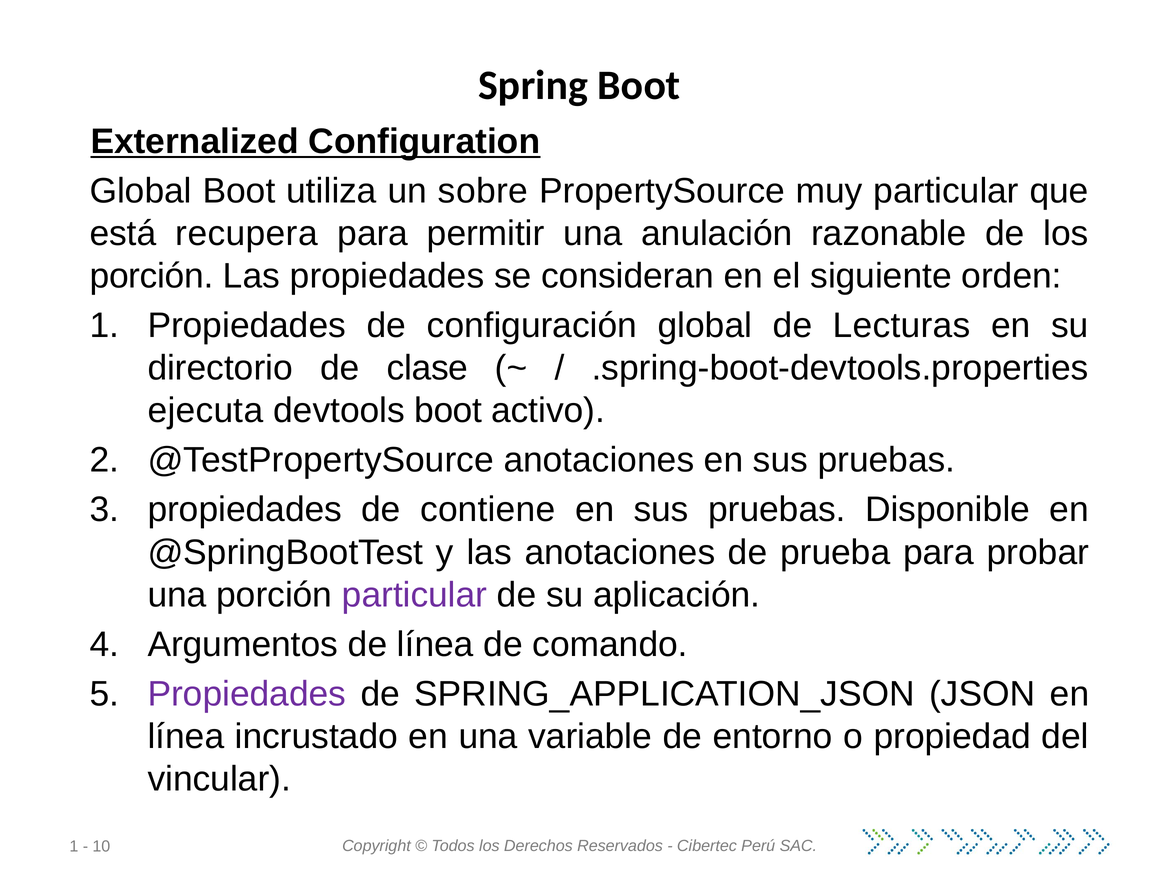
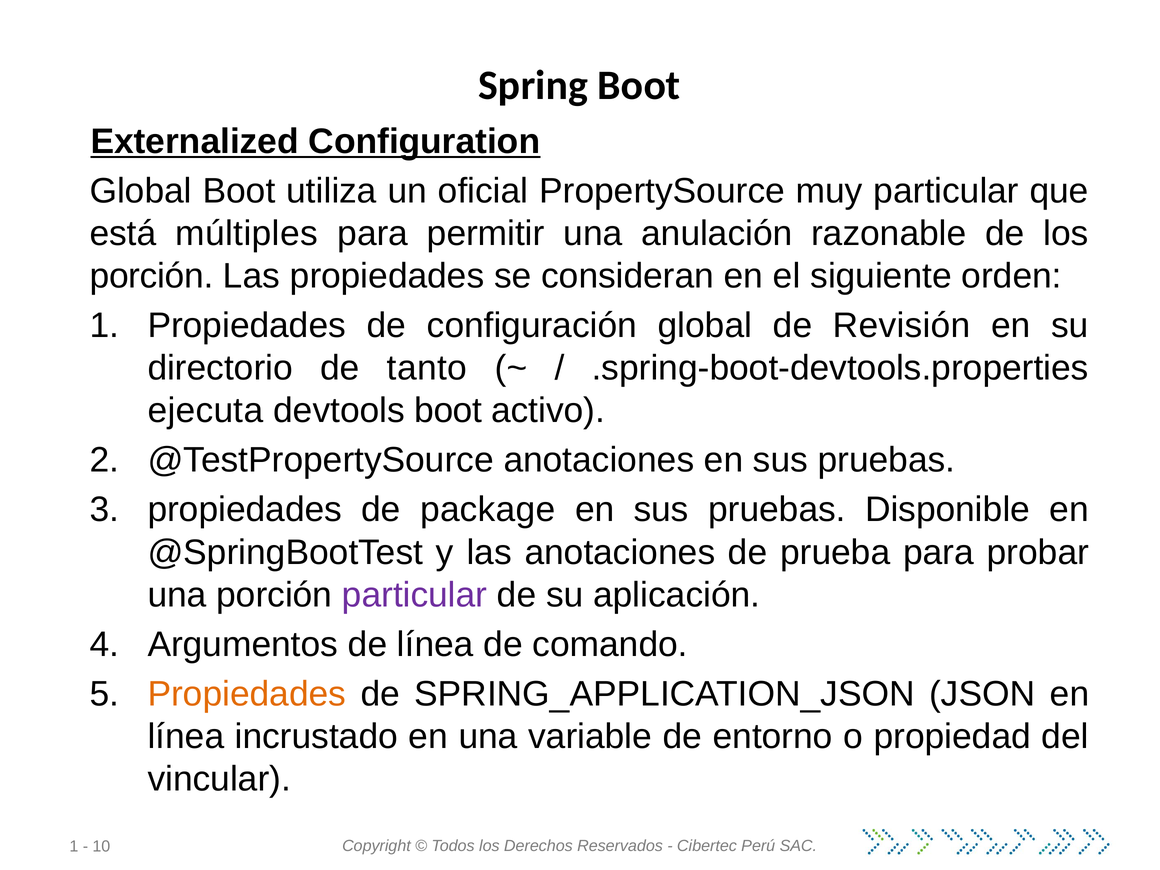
sobre: sobre -> oficial
recupera: recupera -> múltiples
Lecturas: Lecturas -> Revisión
clase: clase -> tanto
contiene: contiene -> package
Propiedades at (247, 694) colour: purple -> orange
